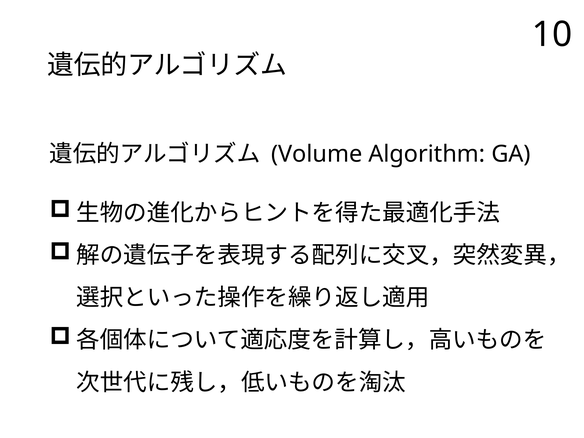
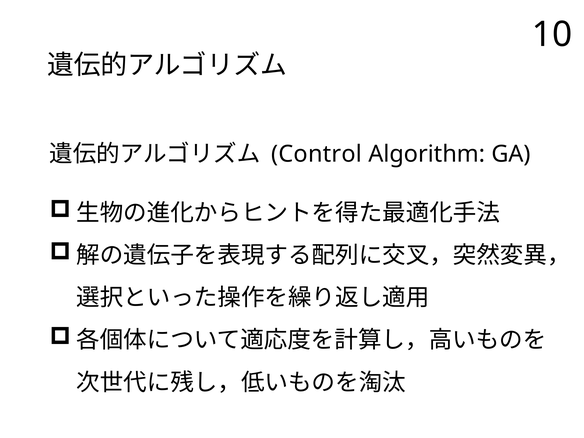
Volume: Volume -> Control
